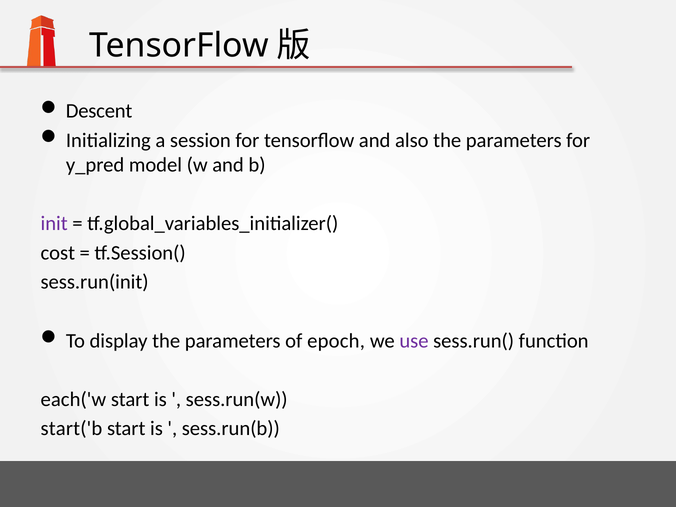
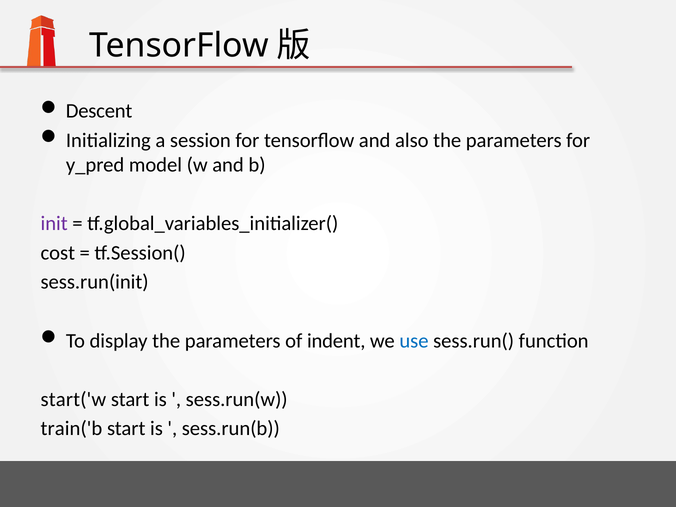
epoch: epoch -> indent
use colour: purple -> blue
each('w: each('w -> start('w
start('b: start('b -> train('b
